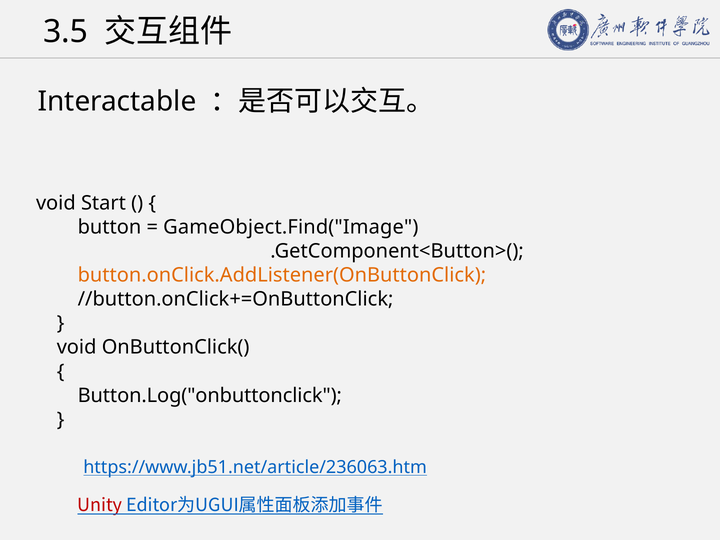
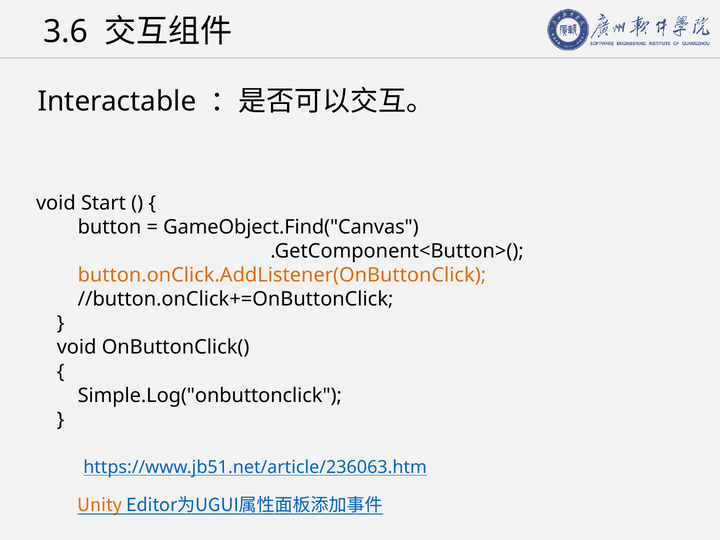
3.5: 3.5 -> 3.6
GameObject.Find("Image: GameObject.Find("Image -> GameObject.Find("Canvas
Button.Log("onbuttonclick: Button.Log("onbuttonclick -> Simple.Log("onbuttonclick
Unity colour: red -> orange
